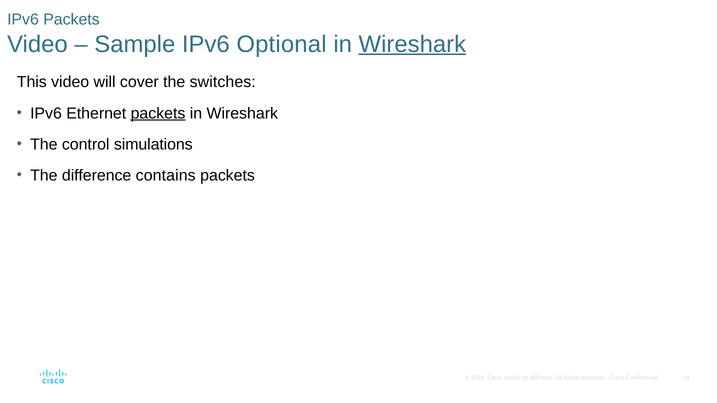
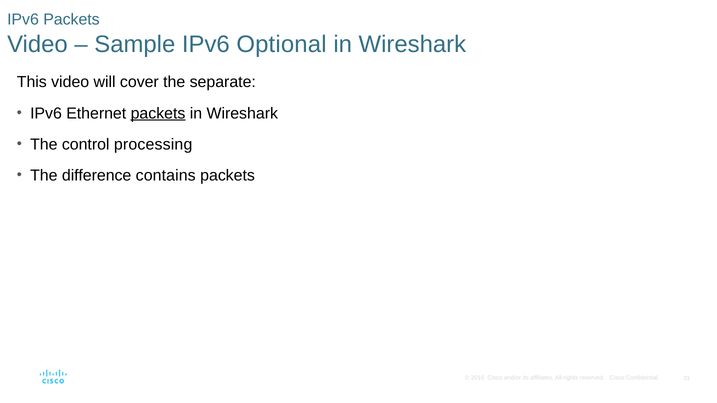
Wireshark at (412, 44) underline: present -> none
switches: switches -> separate
simulations: simulations -> processing
